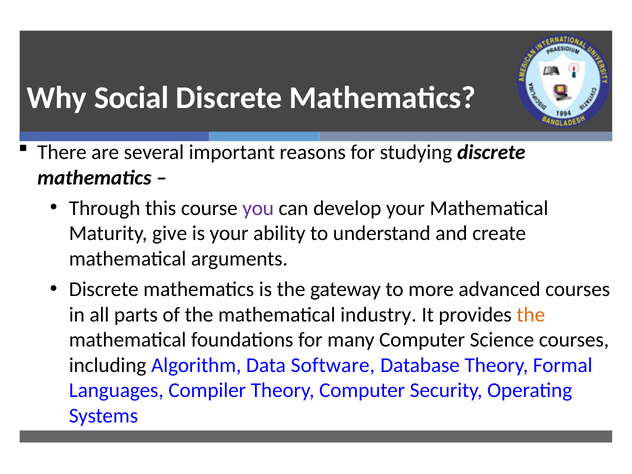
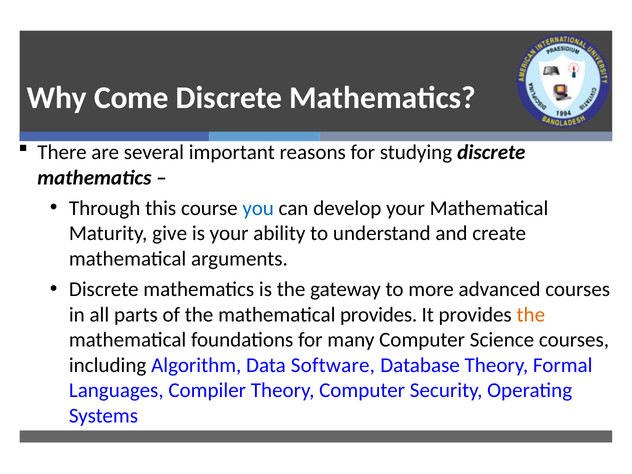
Social: Social -> Come
you colour: purple -> blue
mathematical industry: industry -> provides
